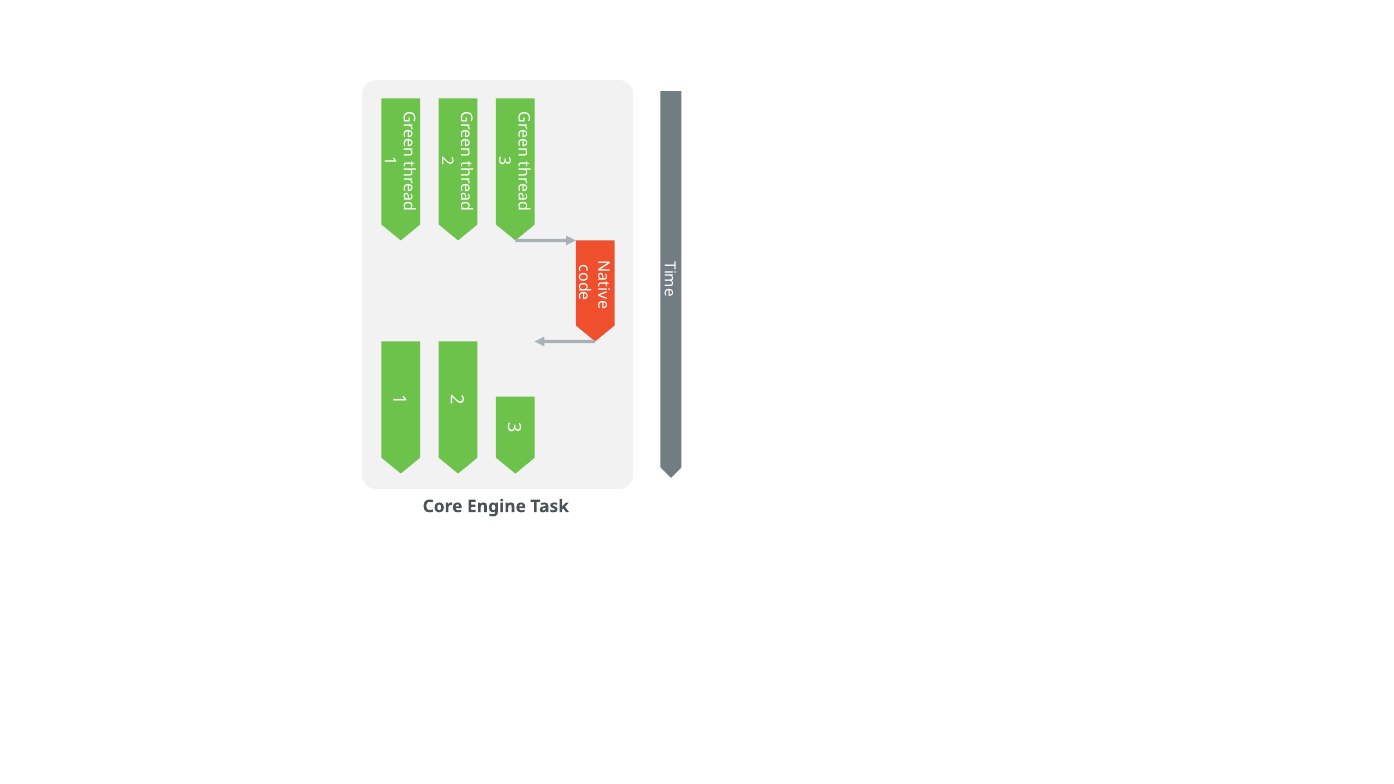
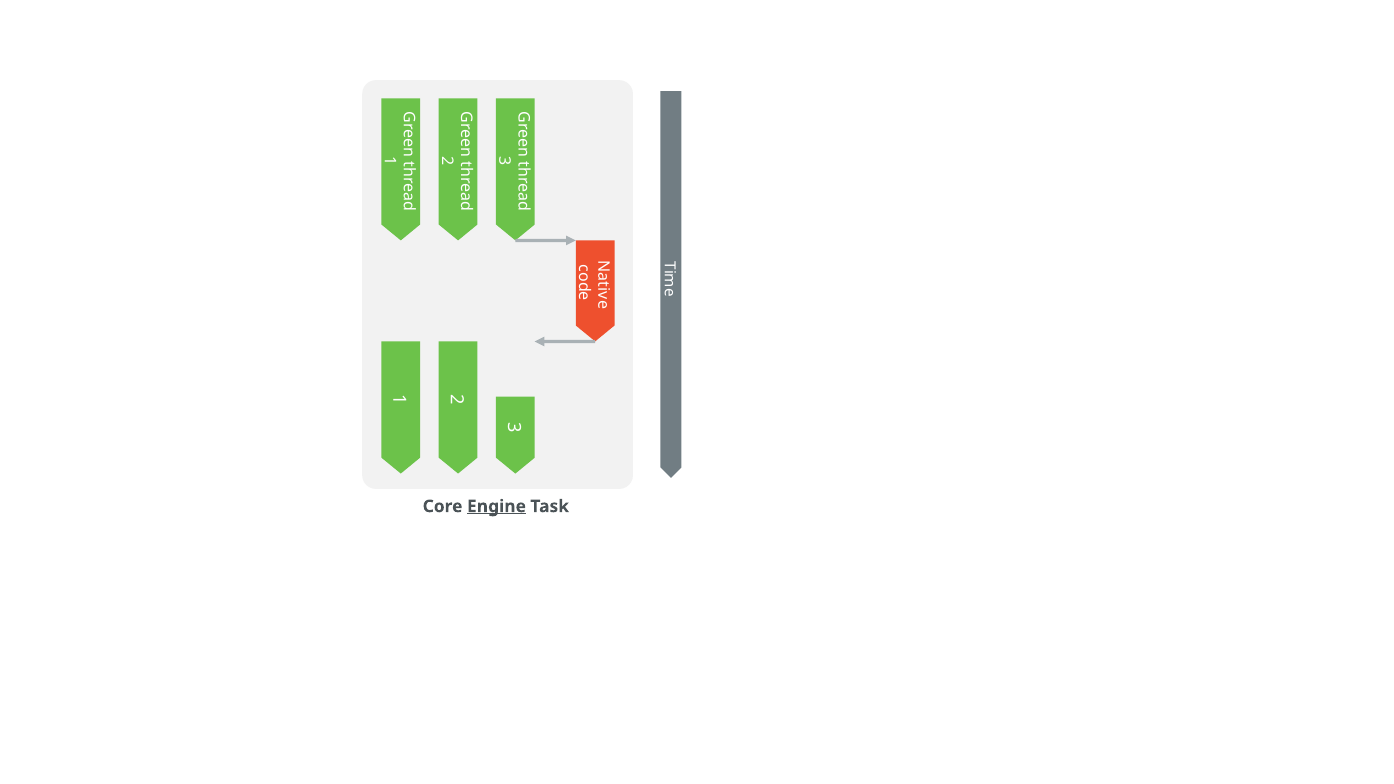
Engine underline: none -> present
